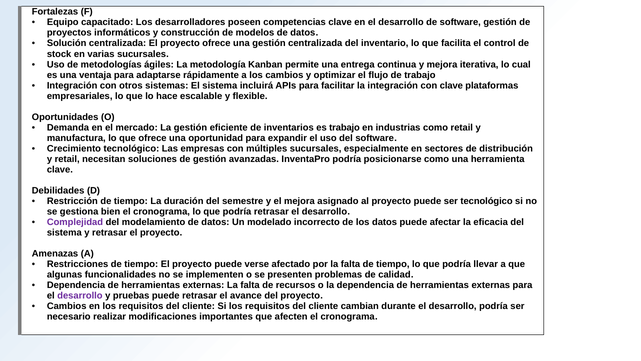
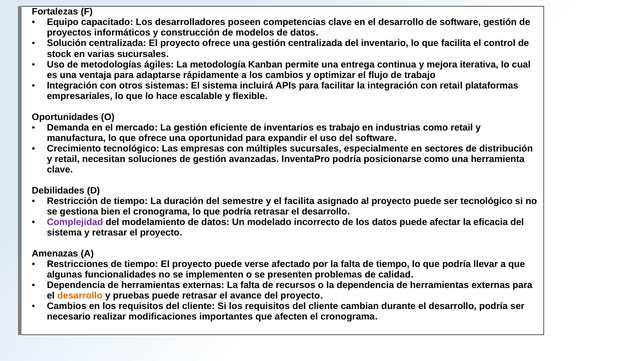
con clave: clave -> retail
el mejora: mejora -> facilita
desarrollo at (80, 295) colour: purple -> orange
